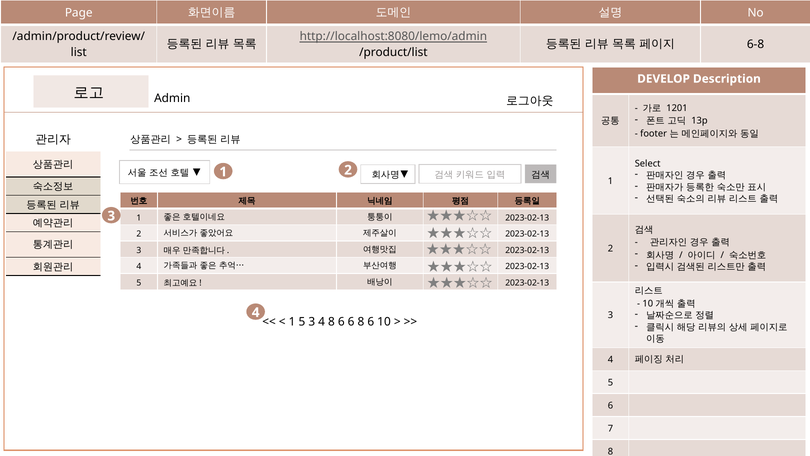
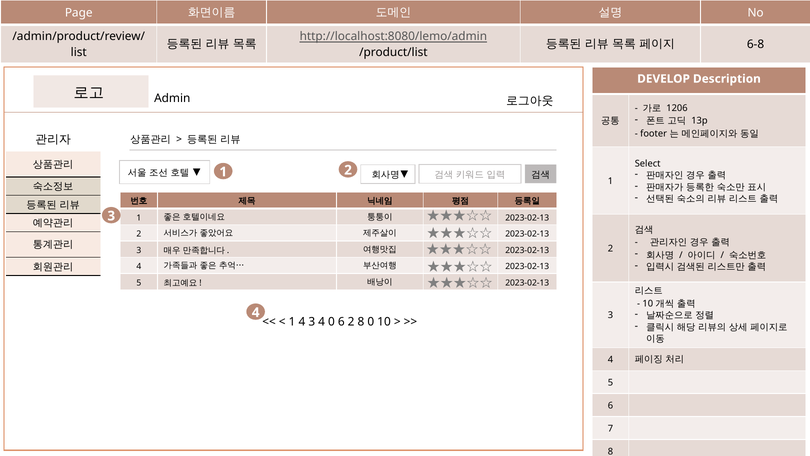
1201: 1201 -> 1206
1 5: 5 -> 4
4 8: 8 -> 0
6 6: 6 -> 2
6 at (371, 321): 6 -> 0
